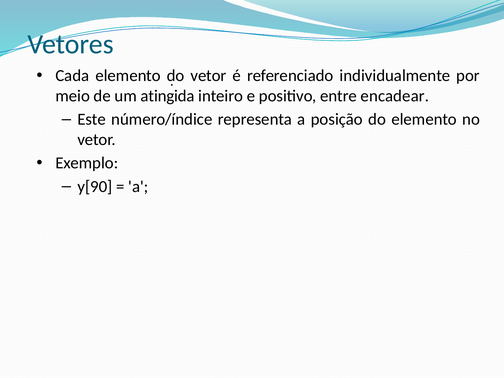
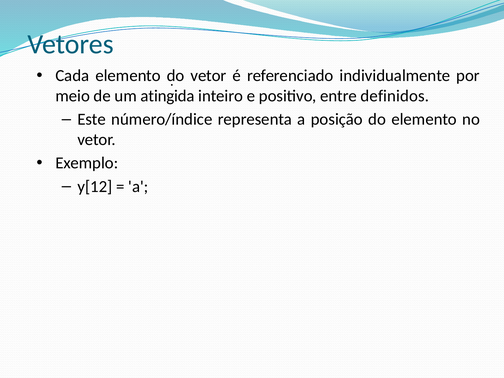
encadear: encadear -> definidos
y[90: y[90 -> y[12
